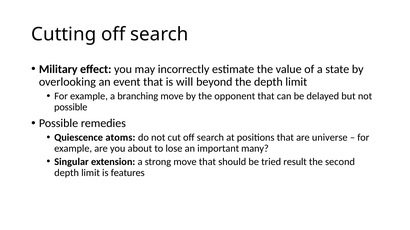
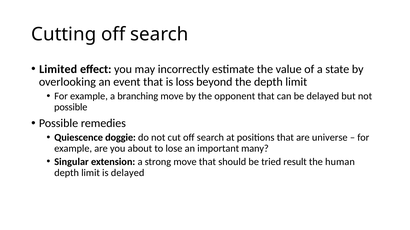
Military: Military -> Limited
will: will -> loss
atoms: atoms -> doggie
second: second -> human
is features: features -> delayed
